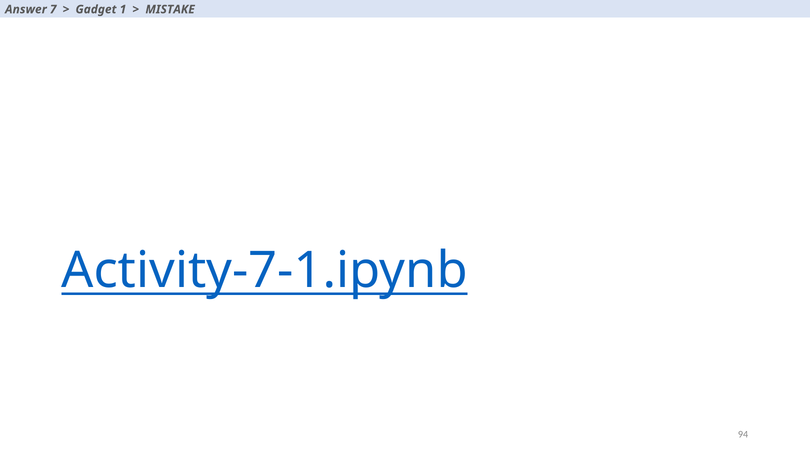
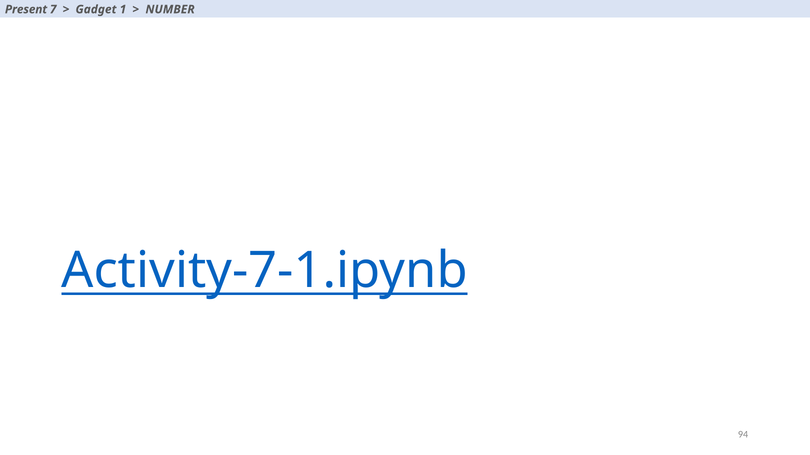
Answer: Answer -> Present
MISTAKE: MISTAKE -> NUMBER
